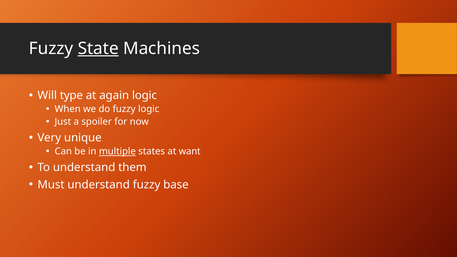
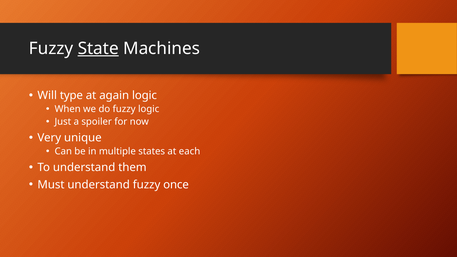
multiple underline: present -> none
want: want -> each
base: base -> once
